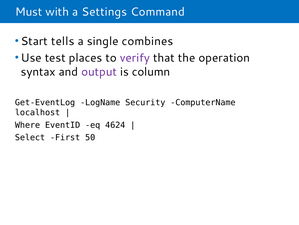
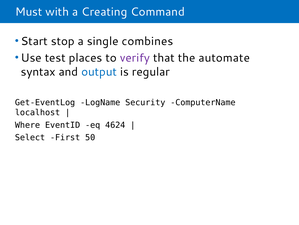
Settings: Settings -> Creating
tells: tells -> stop
operation: operation -> automate
output colour: purple -> blue
column: column -> regular
